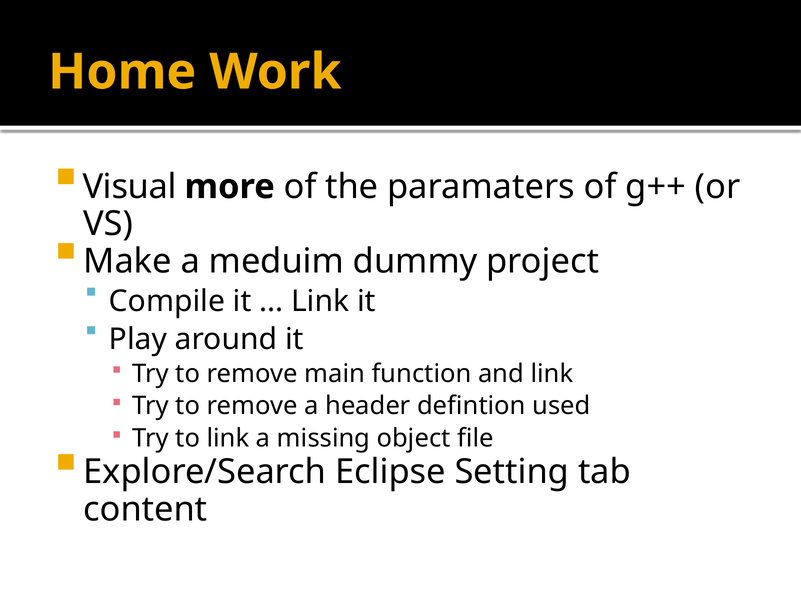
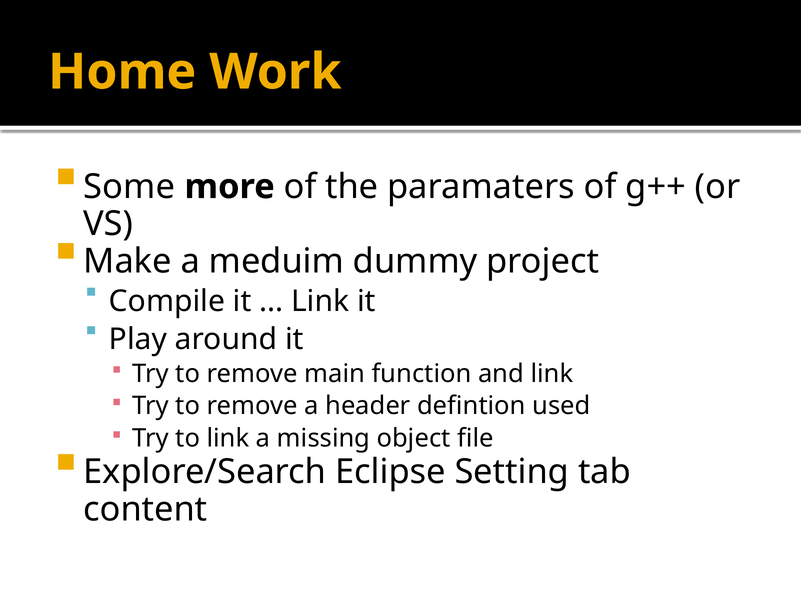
Visual: Visual -> Some
